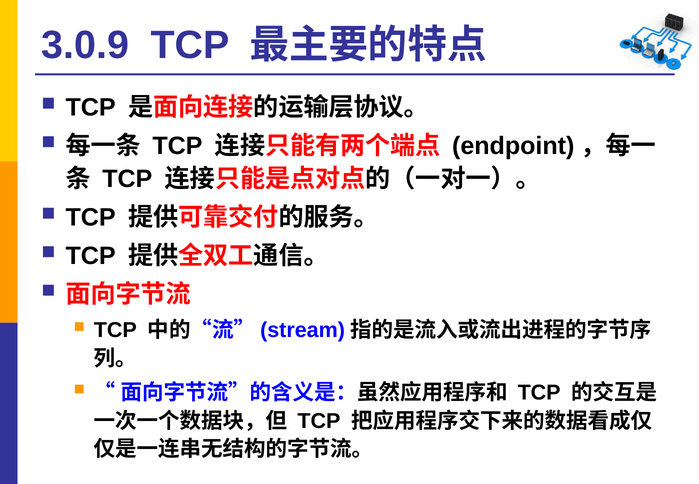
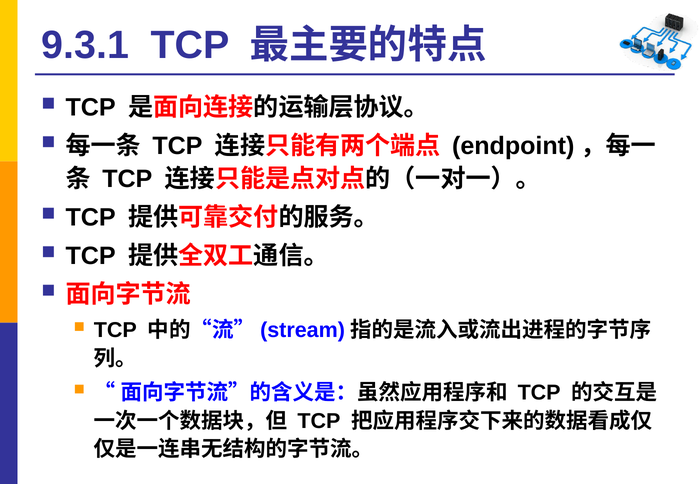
3.0.9: 3.0.9 -> 9.3.1
